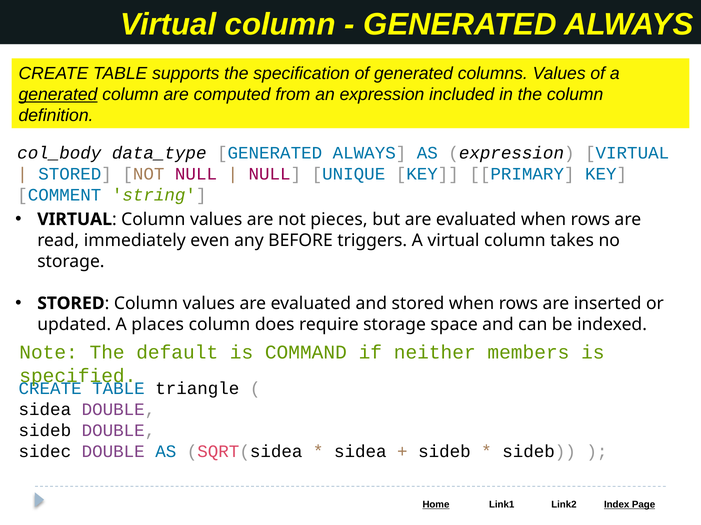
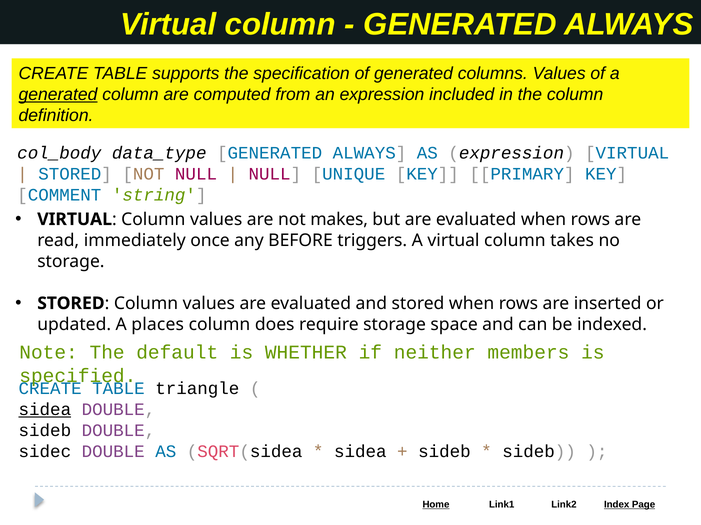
pieces: pieces -> makes
even: even -> once
COMMAND: COMMAND -> WHETHER
sidea at (45, 410) underline: none -> present
